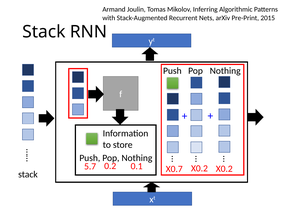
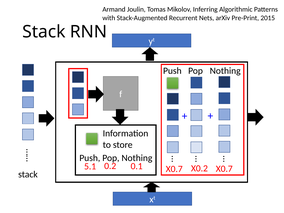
5.7: 5.7 -> 5.1
X0.2 X0.2: X0.2 -> X0.7
